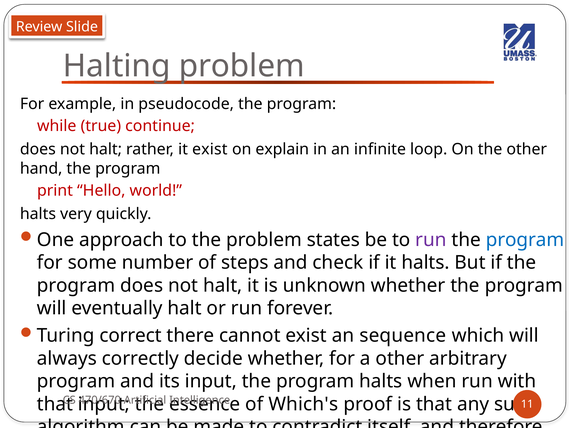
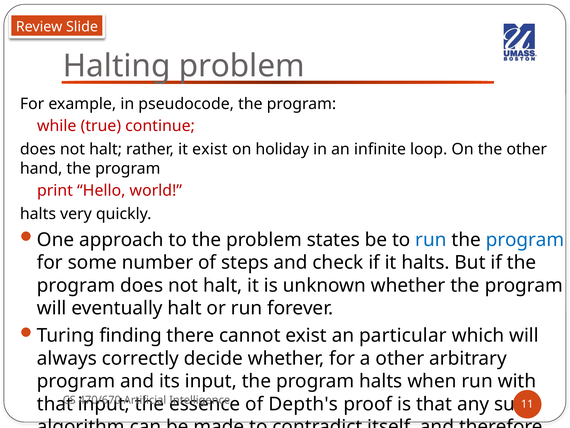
explain: explain -> holiday
run at (431, 239) colour: purple -> blue
Turing correct: correct -> finding
sequence: sequence -> particular
Which's: Which's -> Depth's
